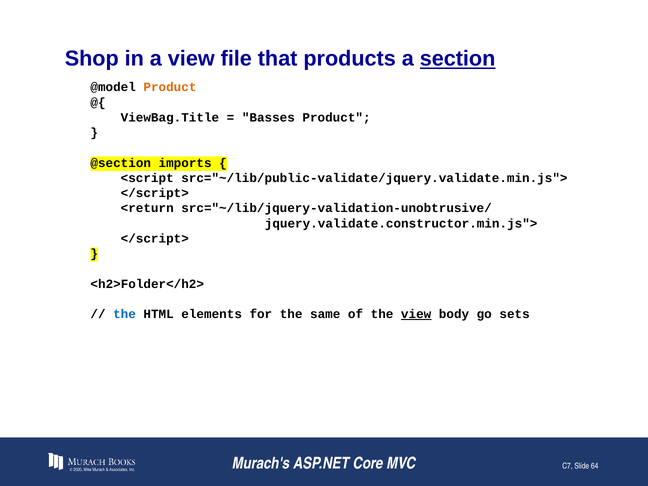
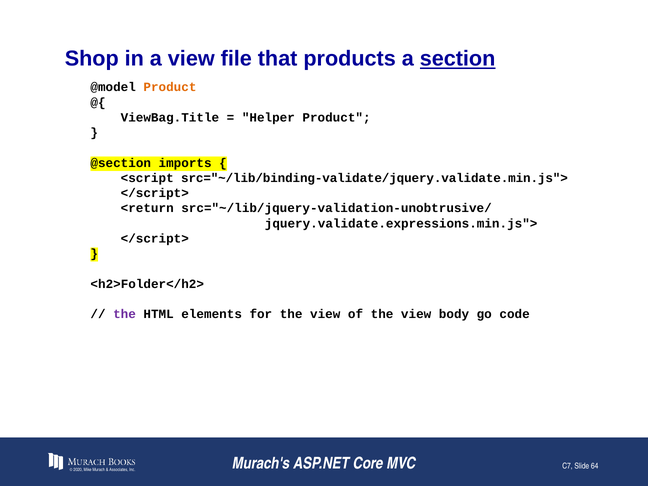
Basses: Basses -> Helper
src="~/lib/public-validate/jquery.validate.min.js">: src="~/lib/public-validate/jquery.validate.min.js"> -> src="~/lib/binding-validate/jquery.validate.min.js">
jquery.validate.constructor.min.js">: jquery.validate.constructor.min.js"> -> jquery.validate.expressions.min.js">
the at (125, 314) colour: blue -> purple
for the same: same -> view
view at (416, 314) underline: present -> none
sets: sets -> code
